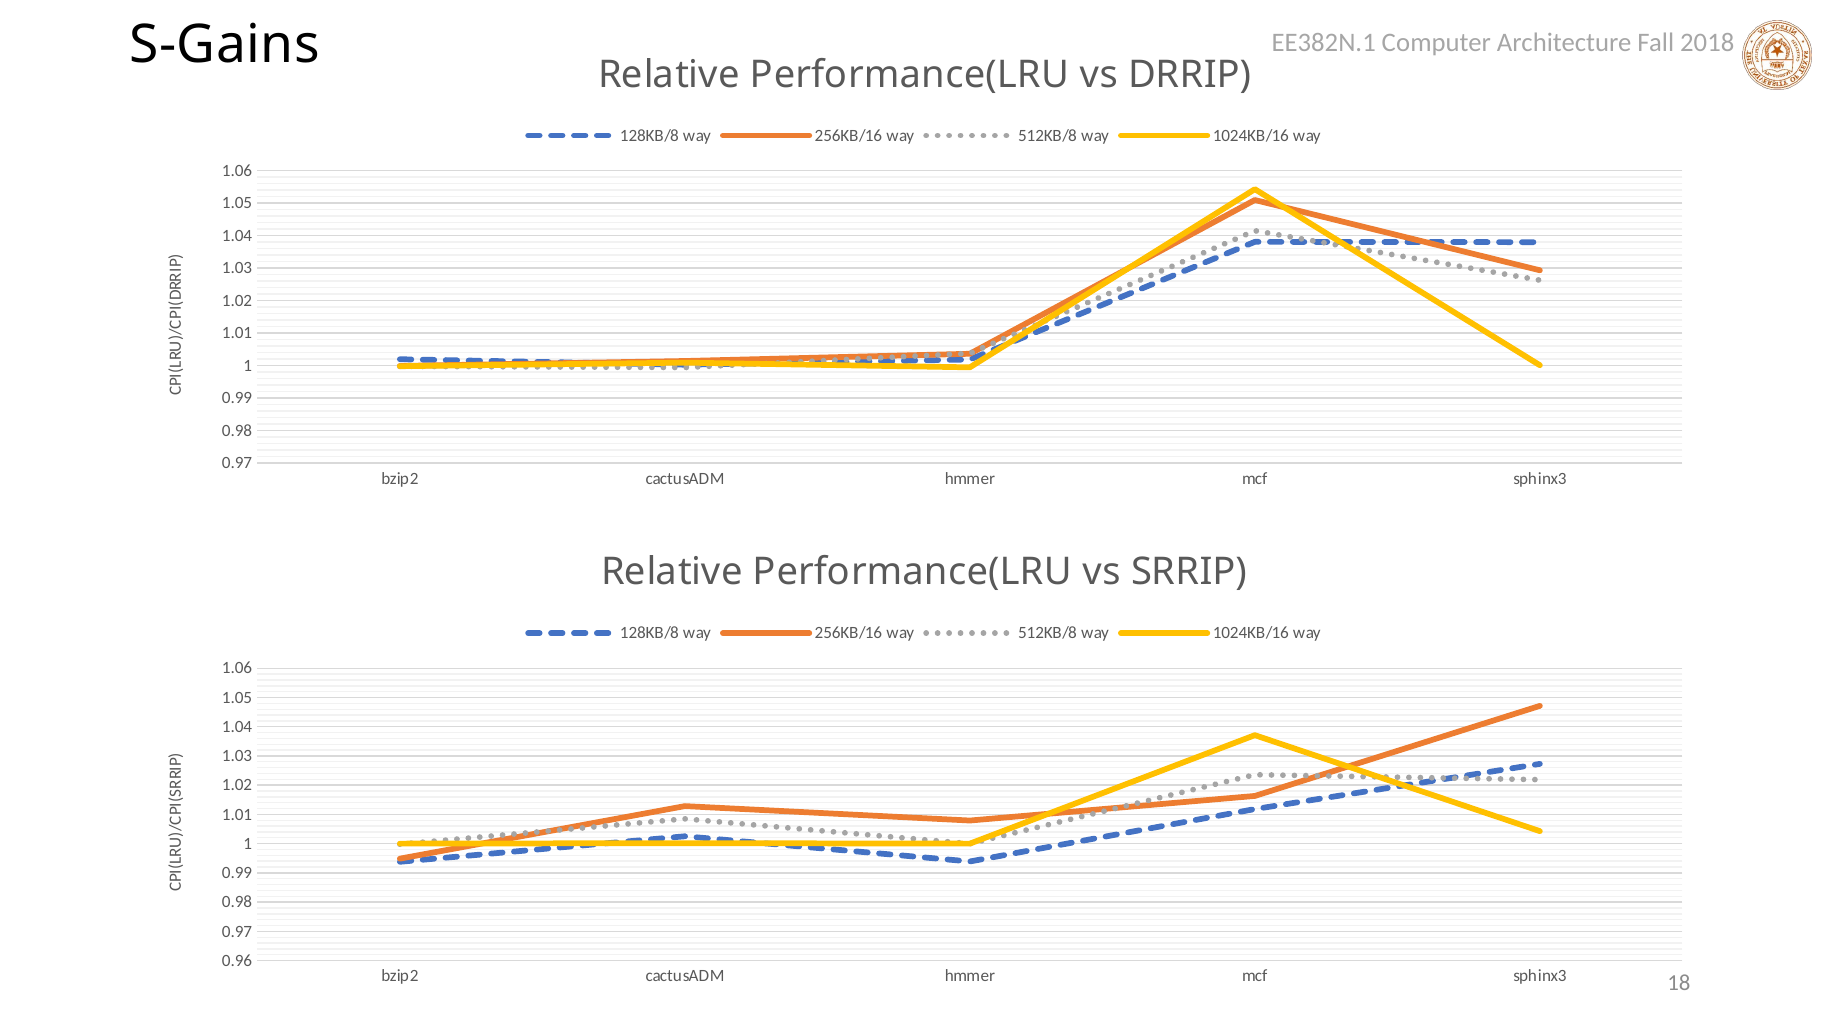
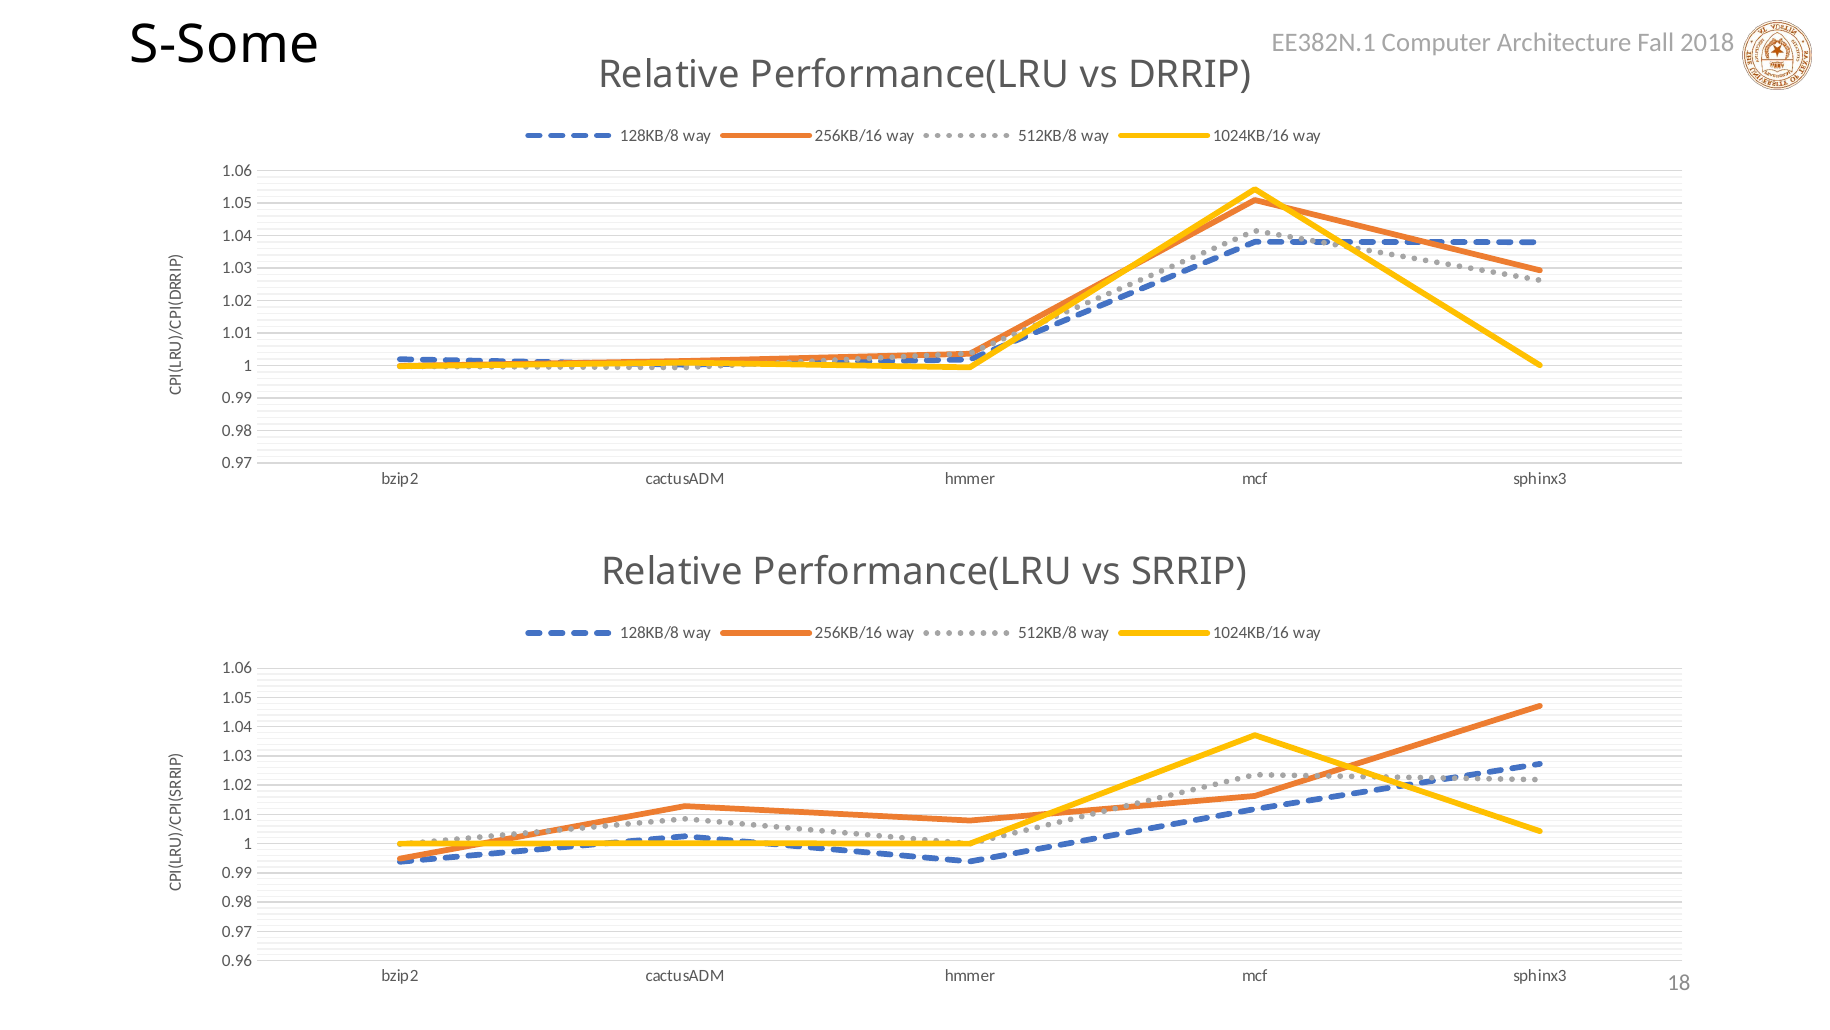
S-Gains: S-Gains -> S-Some
